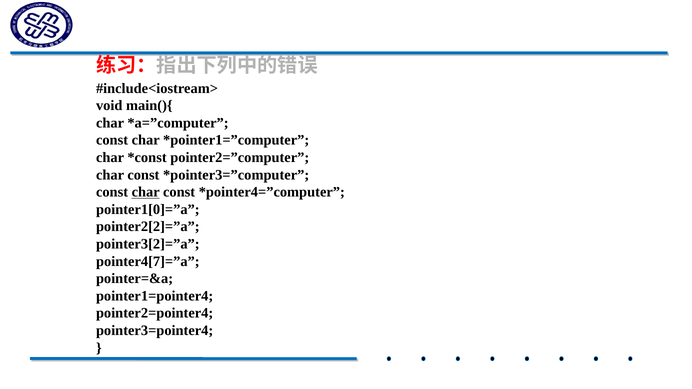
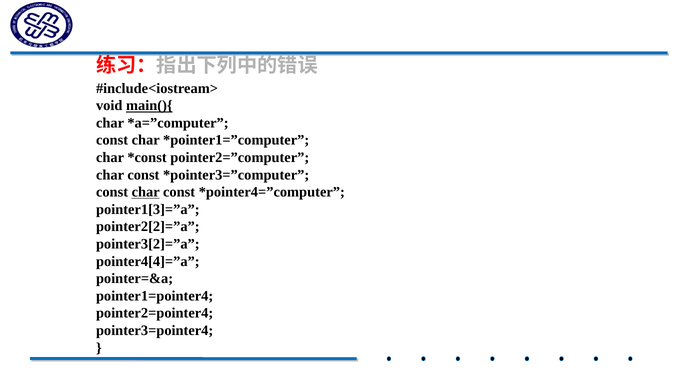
main(){ underline: none -> present
pointer1[0]=”a: pointer1[0]=”a -> pointer1[3]=”a
pointer4[7]=”a: pointer4[7]=”a -> pointer4[4]=”a
